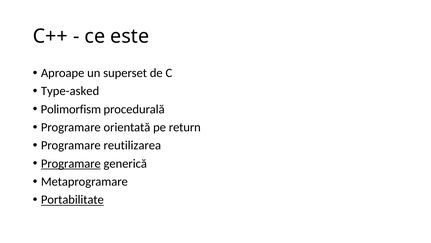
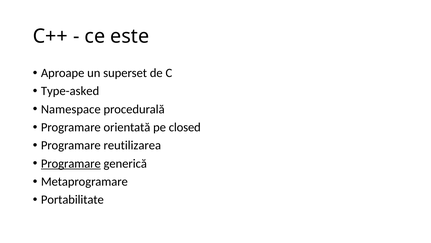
Polimorfism: Polimorfism -> Namespace
return: return -> closed
Portabilitate underline: present -> none
